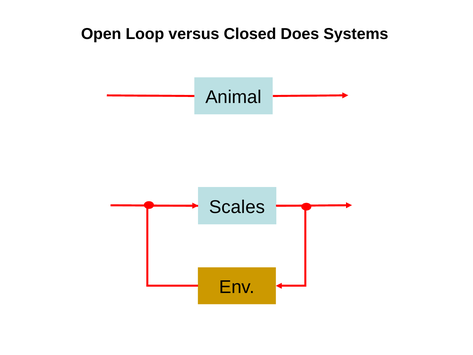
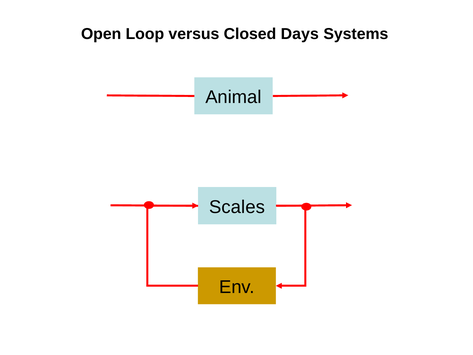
Does: Does -> Days
